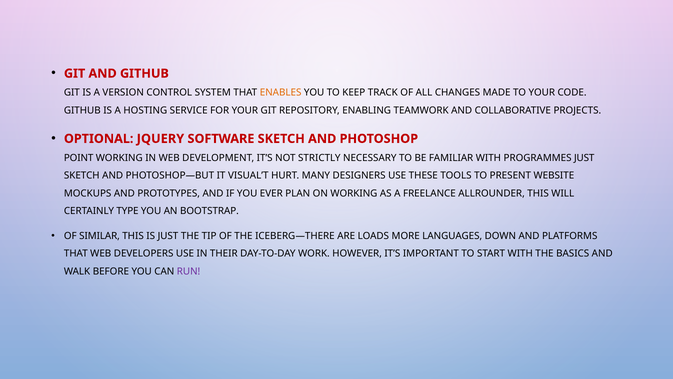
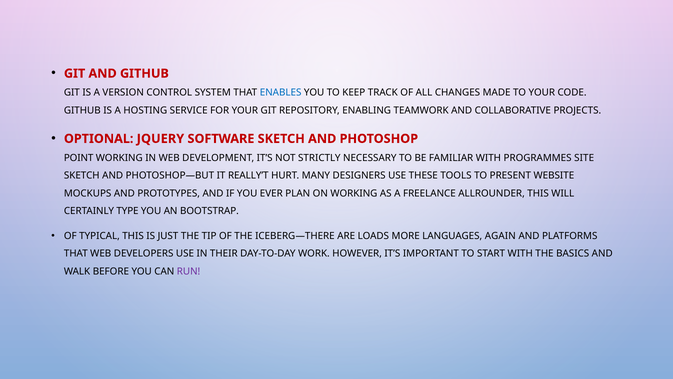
ENABLES colour: orange -> blue
PROGRAMMES JUST: JUST -> SITE
VISUAL’T: VISUAL’T -> REALLY’T
SIMILAR: SIMILAR -> TYPICAL
DOWN: DOWN -> AGAIN
